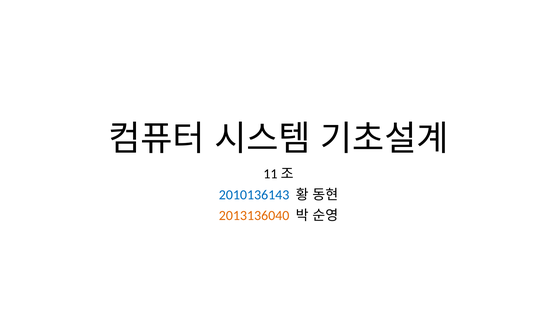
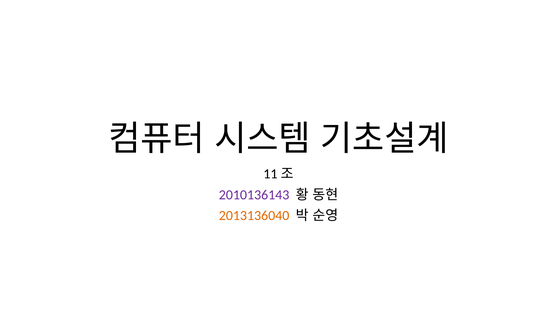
2010136143 colour: blue -> purple
